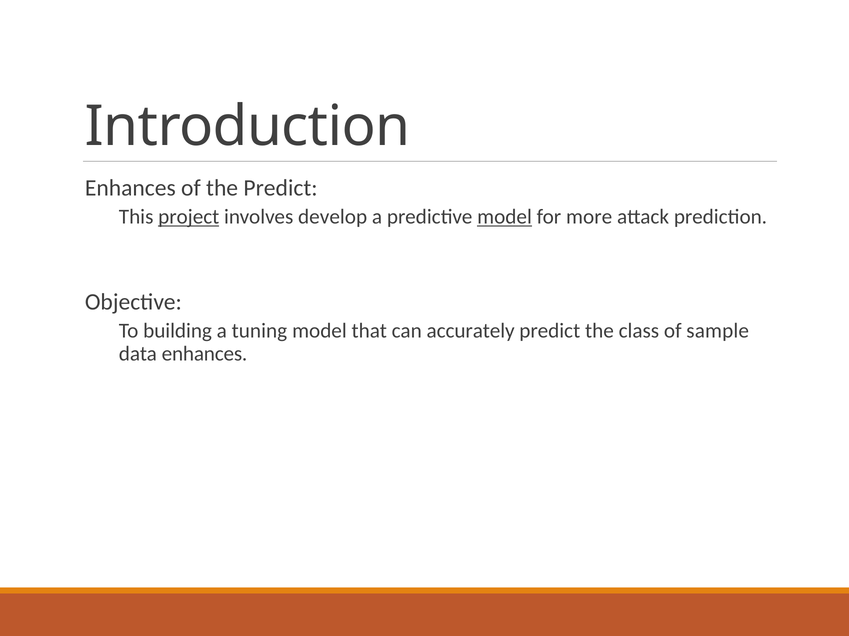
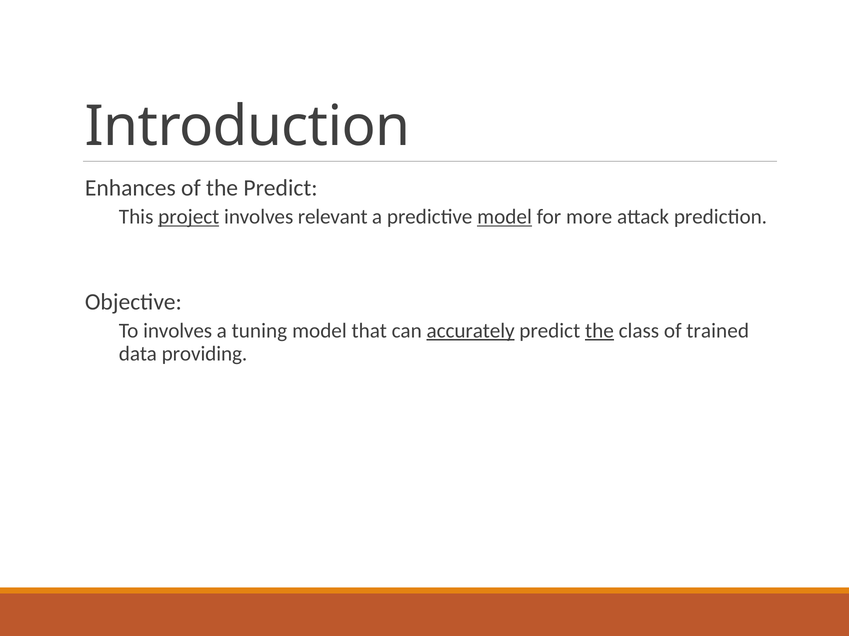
develop: develop -> relevant
To building: building -> involves
accurately underline: none -> present
the at (599, 331) underline: none -> present
sample: sample -> trained
data enhances: enhances -> providing
